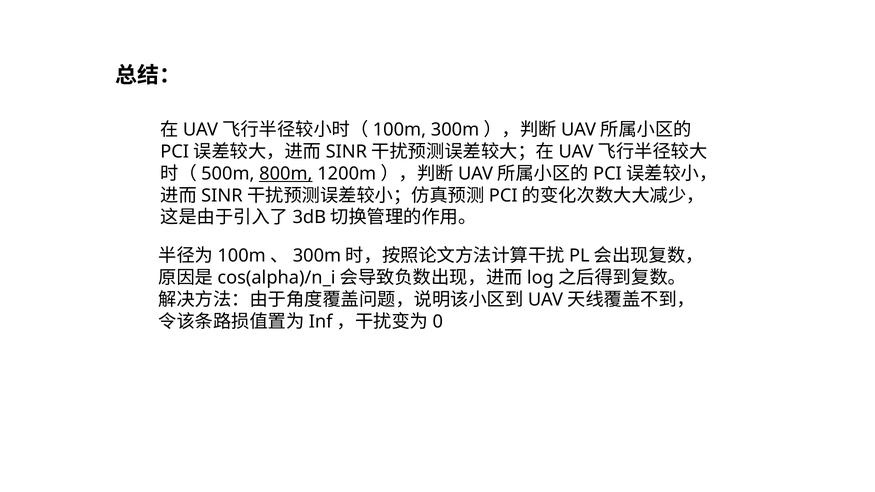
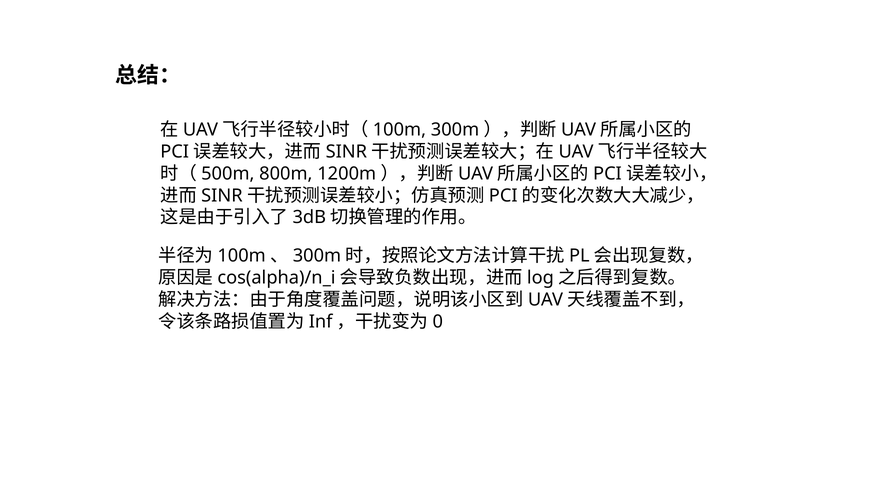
800m underline: present -> none
